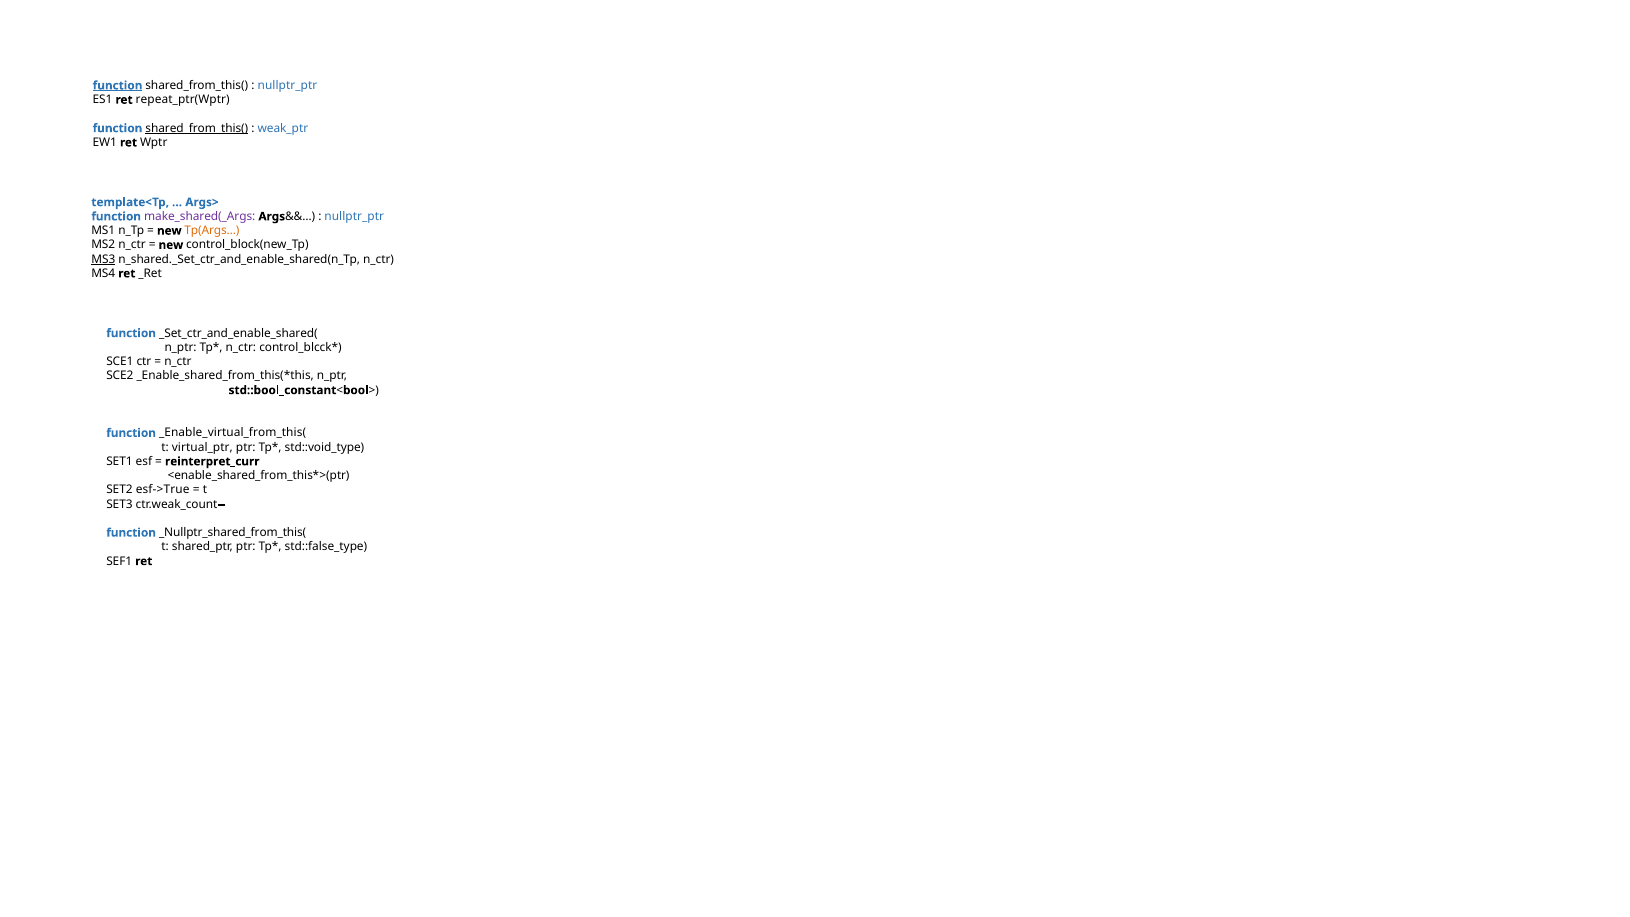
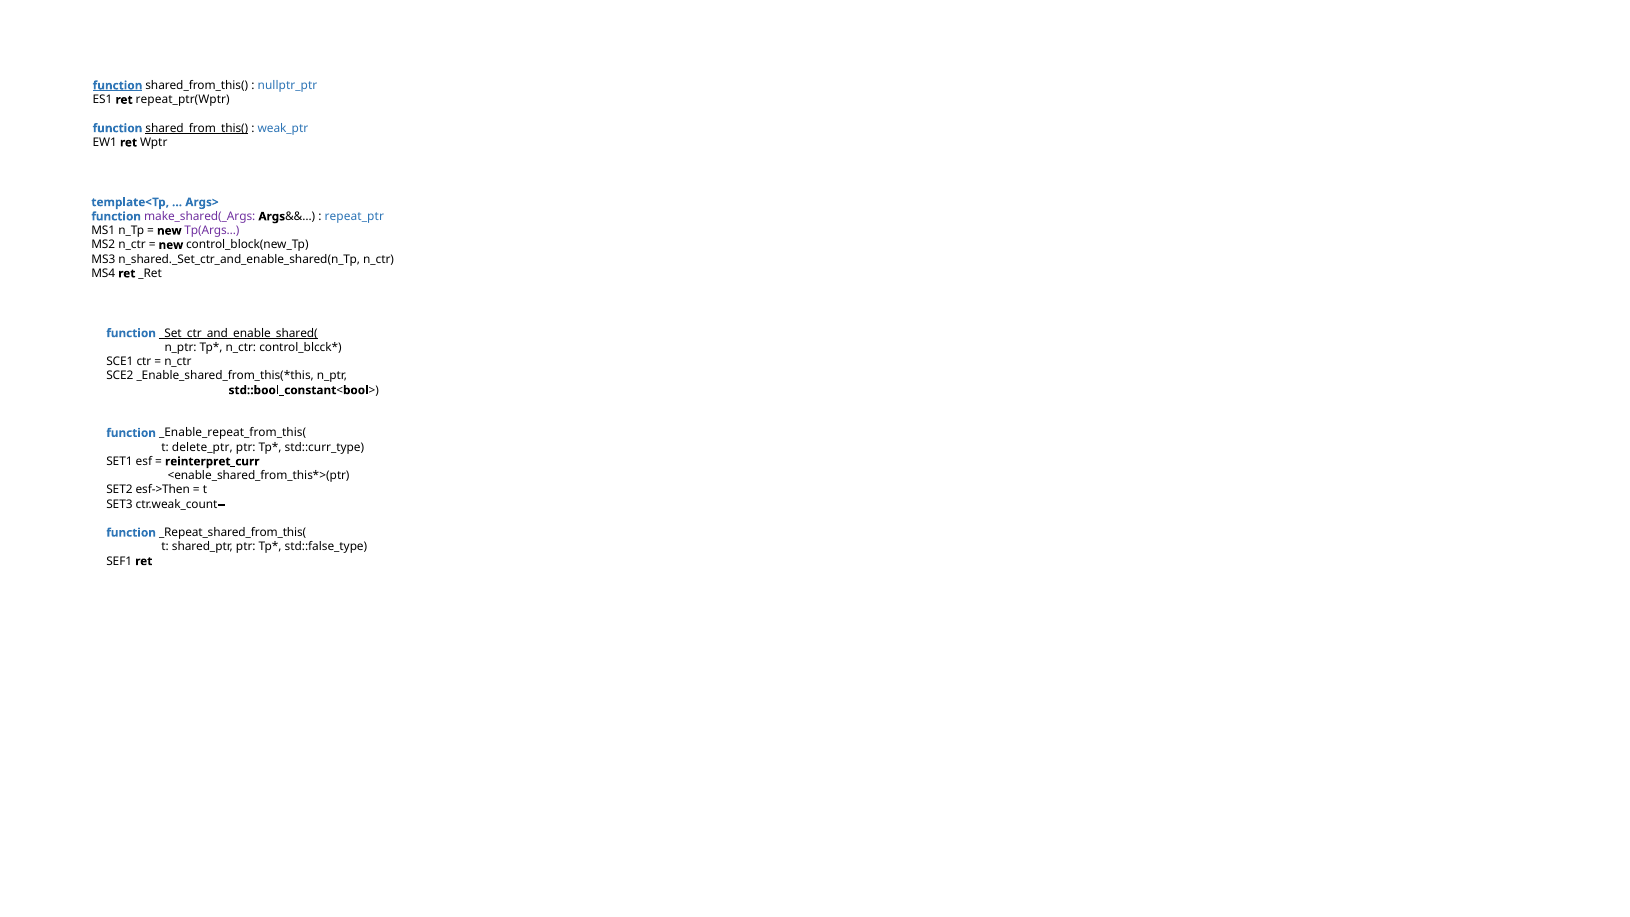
nullptr_ptr at (354, 216): nullptr_ptr -> repeat_ptr
Tp(Args… colour: orange -> purple
MS3 underline: present -> none
_Set_ctr_and_enable_shared( underline: none -> present
_Enable_virtual_from_this(: _Enable_virtual_from_this( -> _Enable_repeat_from_this(
virtual_ptr: virtual_ptr -> delete_ptr
std::void_type: std::void_type -> std::curr_type
esf->True: esf->True -> esf->Then
_Nullptr_shared_from_this(: _Nullptr_shared_from_this( -> _Repeat_shared_from_this(
